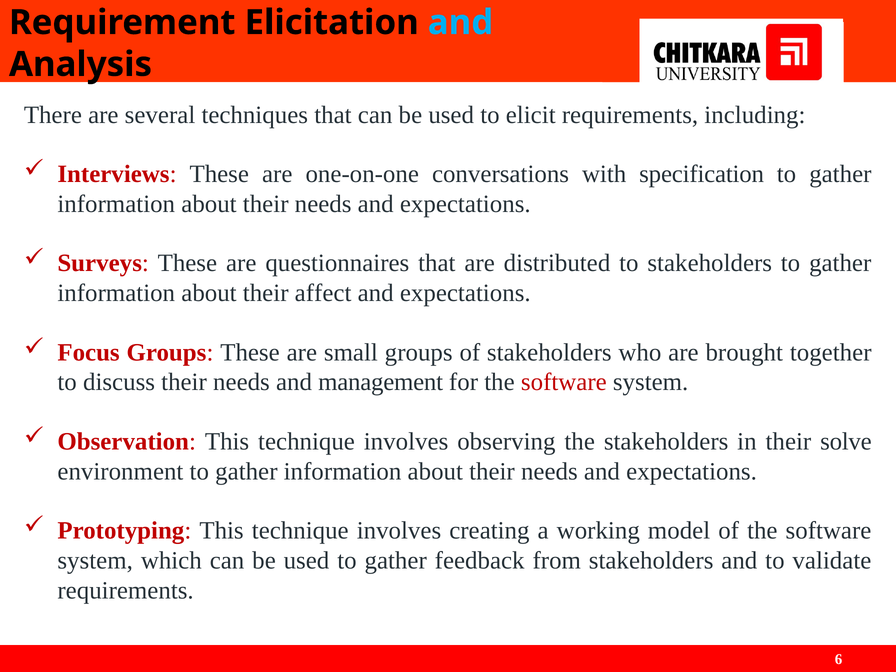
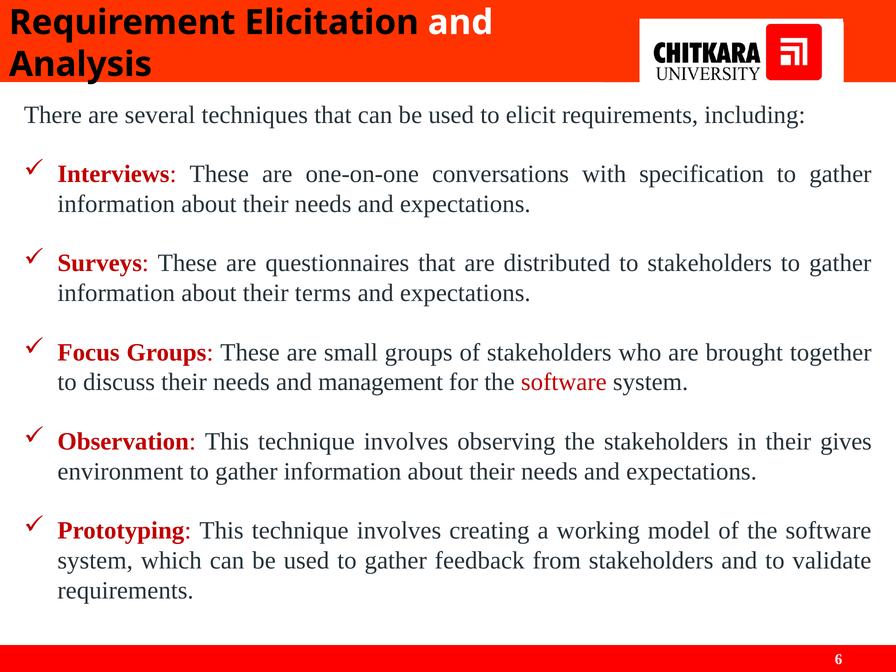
and at (461, 23) colour: light blue -> white
affect: affect -> terms
solve: solve -> gives
